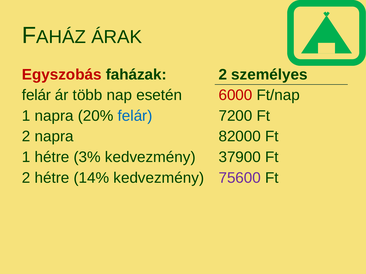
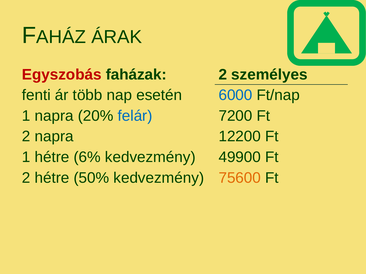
felár at (36, 95): felár -> fenti
6000 colour: red -> blue
82000: 82000 -> 12200
3%: 3% -> 6%
37900: 37900 -> 49900
14%: 14% -> 50%
75600 colour: purple -> orange
